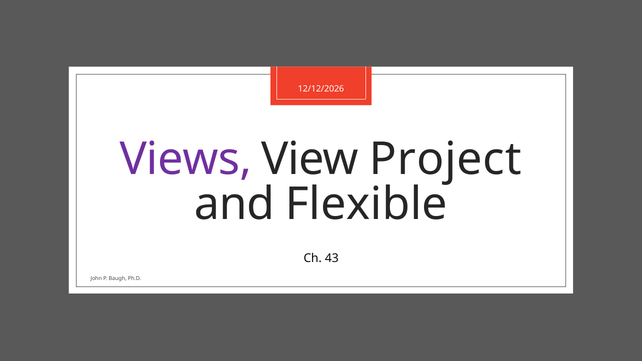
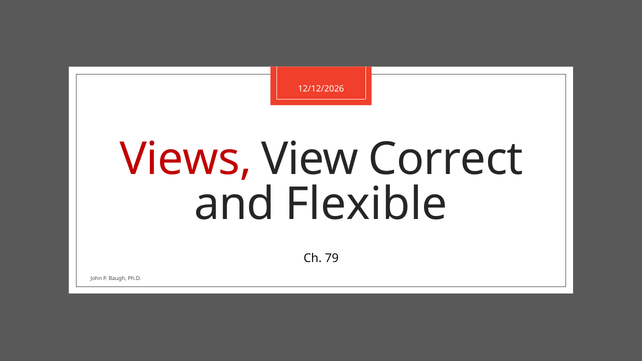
Views colour: purple -> red
Project: Project -> Correct
43: 43 -> 79
